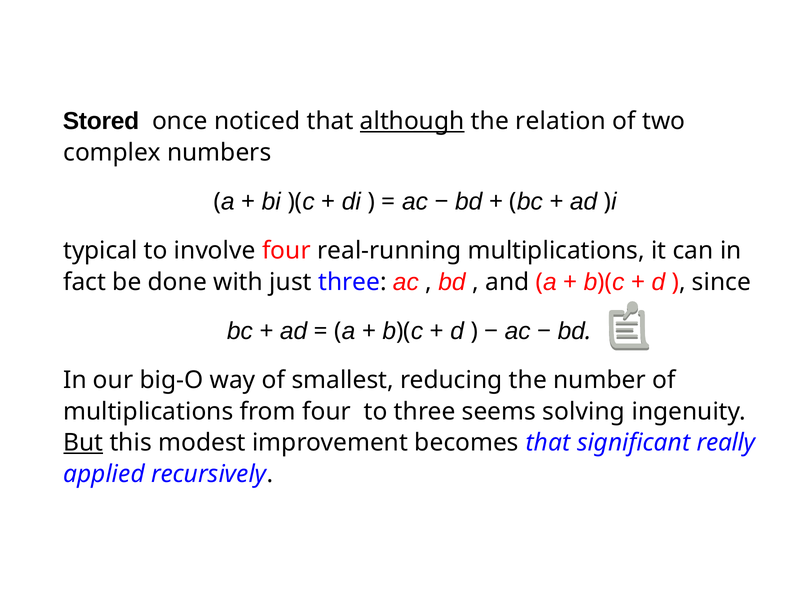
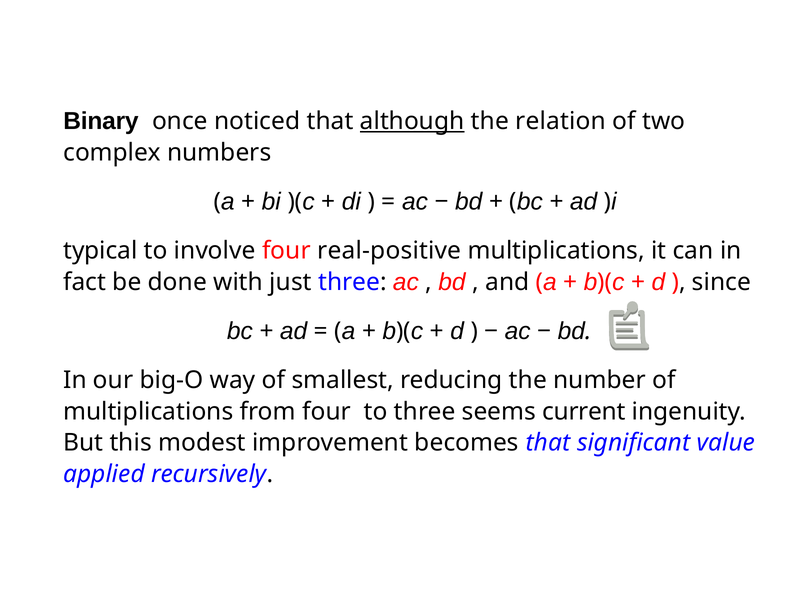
Stored: Stored -> Binary
real-running: real-running -> real-positive
solving: solving -> current
But underline: present -> none
really: really -> value
